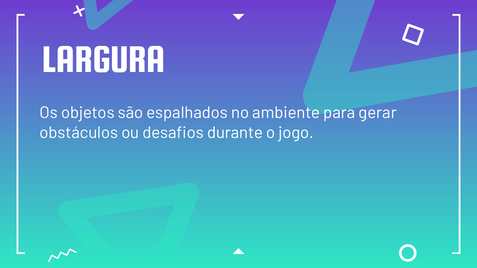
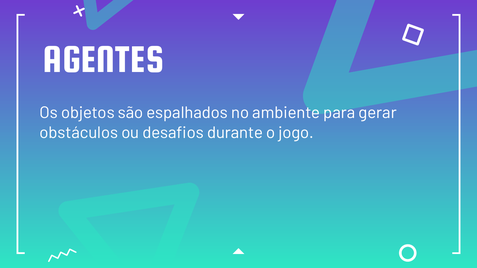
LARGURA: LARGURA -> AGENTES
